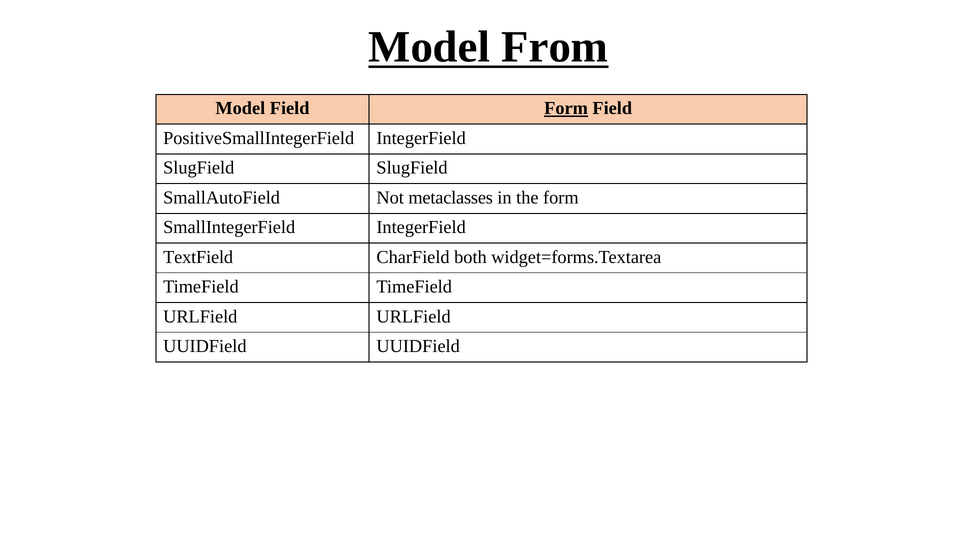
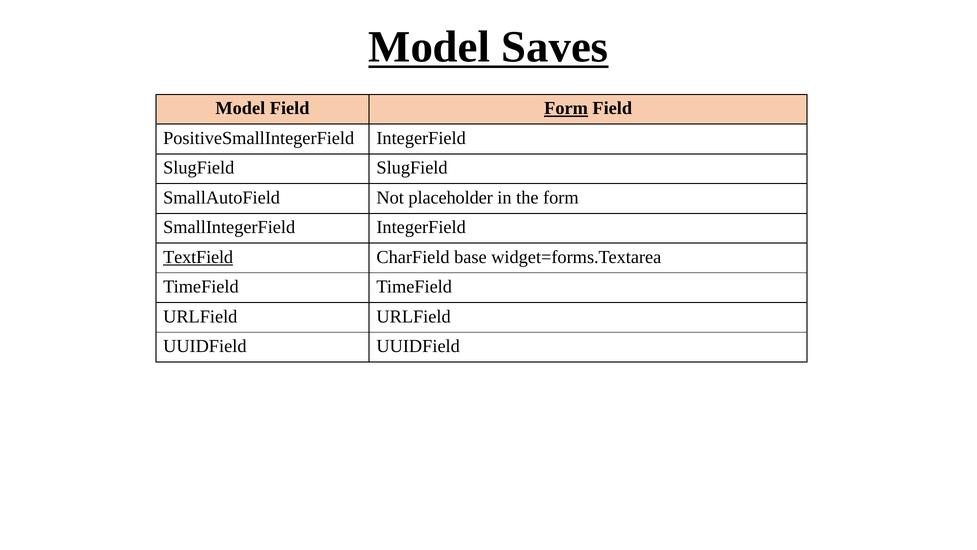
From: From -> Saves
metaclasses: metaclasses -> placeholder
TextField underline: none -> present
both: both -> base
